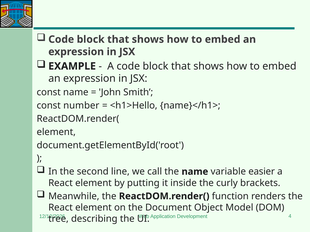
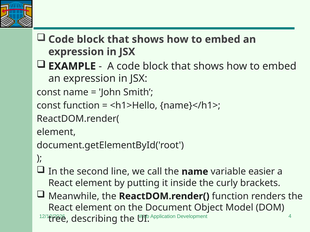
const number: number -> function
